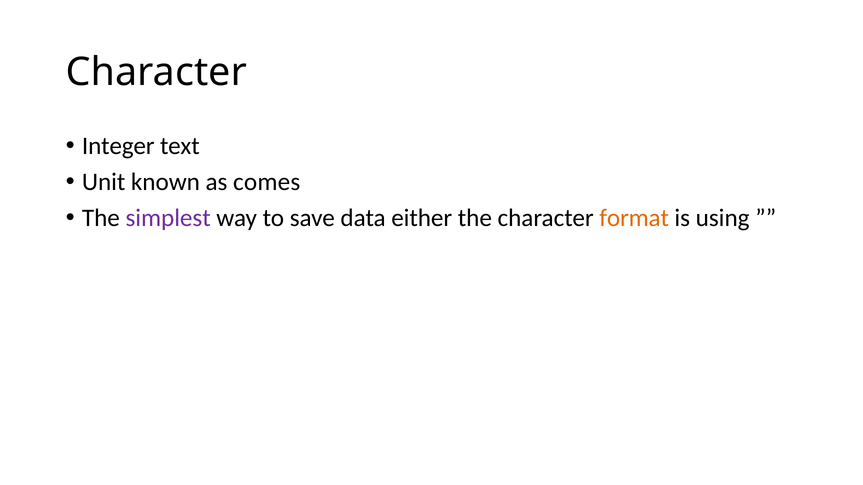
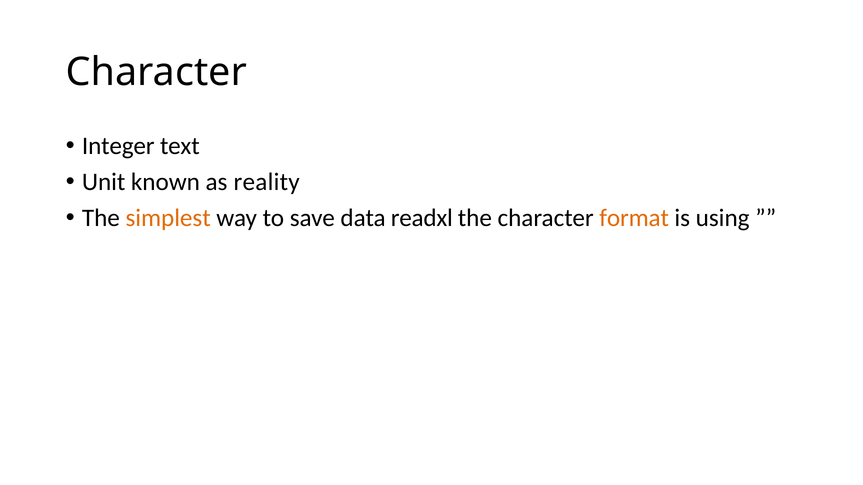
comes: comes -> reality
simplest colour: purple -> orange
either: either -> readxl
